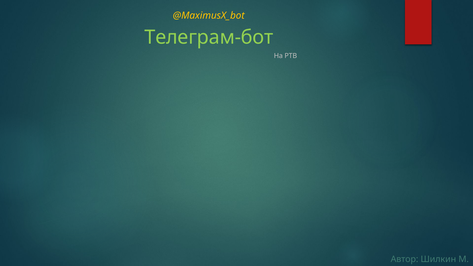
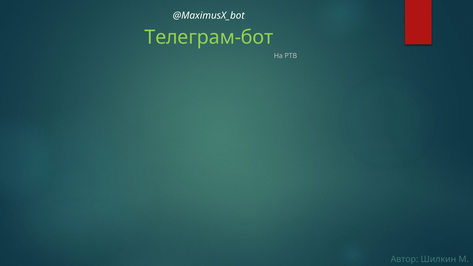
@MaximusX_bot colour: yellow -> white
